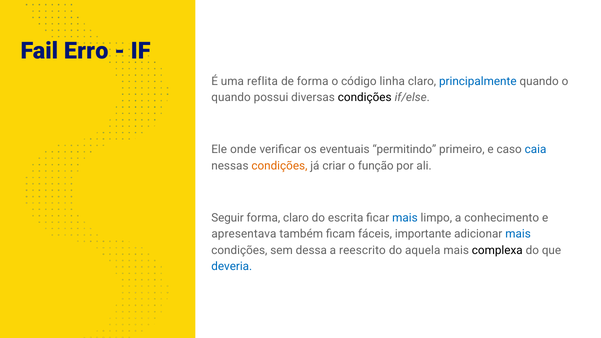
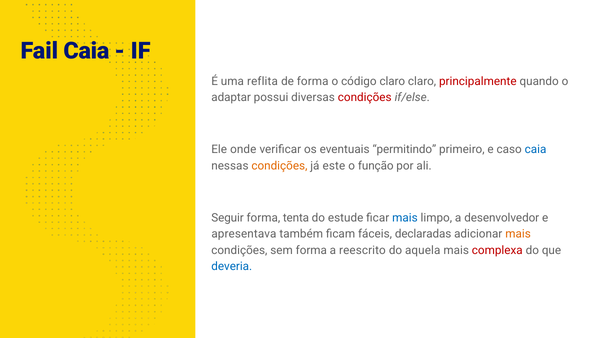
Fail Erro: Erro -> Caia
código linha: linha -> claro
principalmente colour: blue -> red
quando at (231, 97): quando -> adaptar
condições at (365, 97) colour: black -> red
criar: criar -> este
forma claro: claro -> tenta
escrita: escrita -> estude
conhecimento: conhecimento -> desenvolvedor
importante: importante -> declaradas
mais at (518, 234) colour: blue -> orange
sem dessa: dessa -> forma
complexa colour: black -> red
